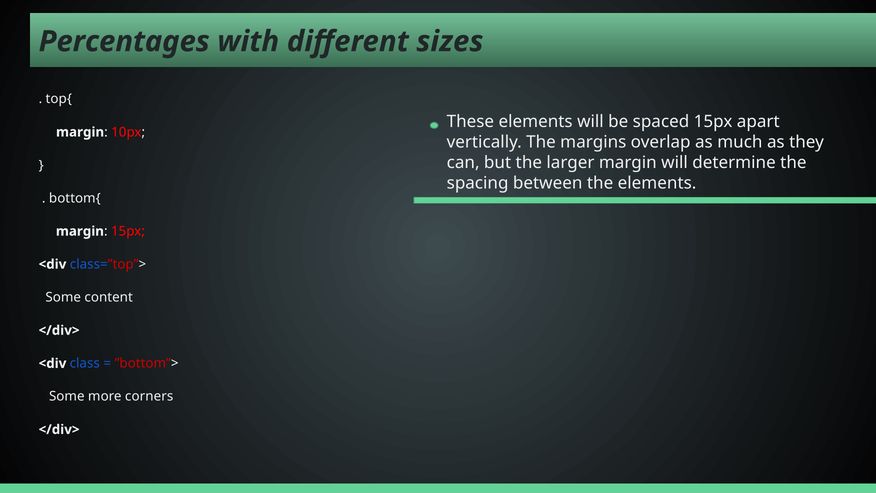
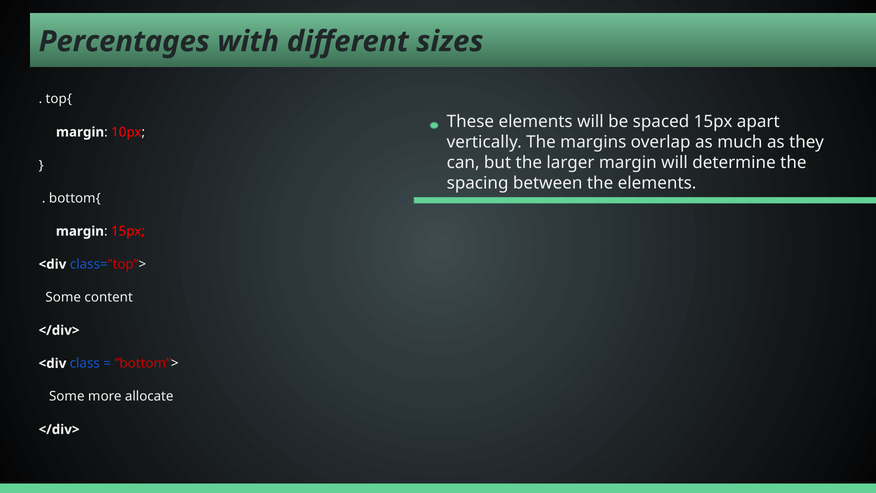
corners: corners -> allocate
